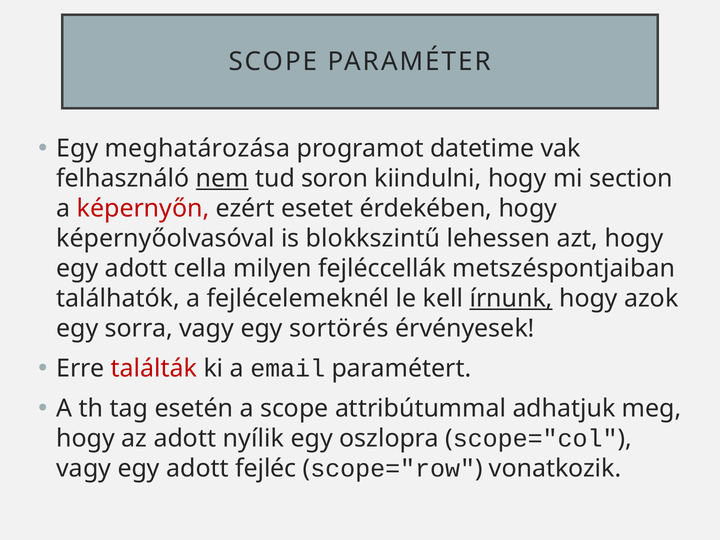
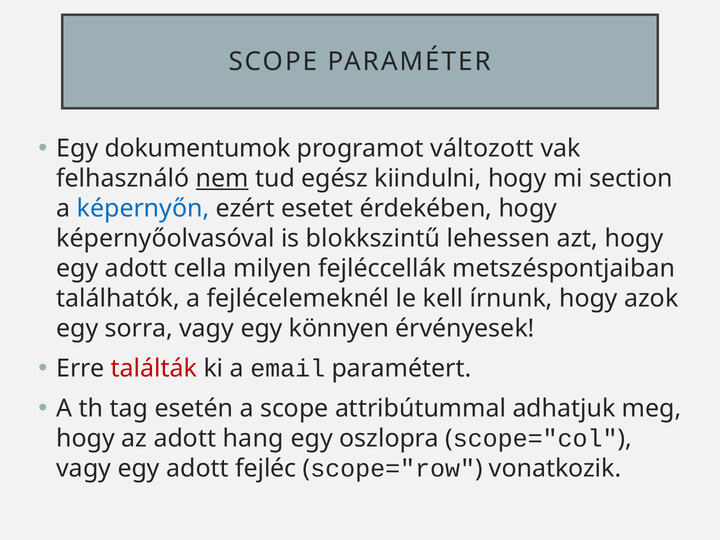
meghatározása: meghatározása -> dokumentumok
datetime: datetime -> változott
soron: soron -> egész
képernyőn colour: red -> blue
írnunk underline: present -> none
sortörés: sortörés -> könnyen
nyílik: nyílik -> hang
